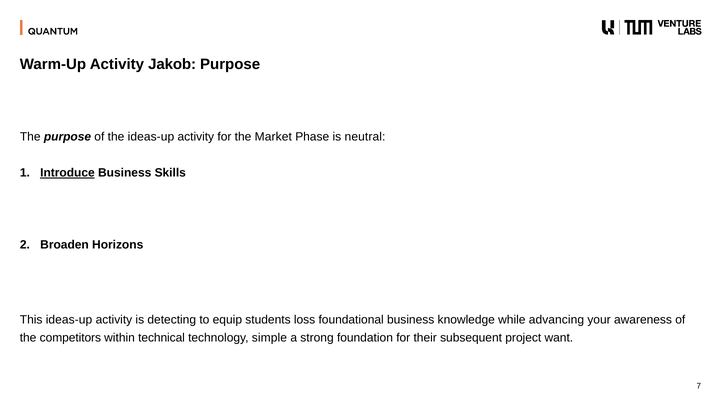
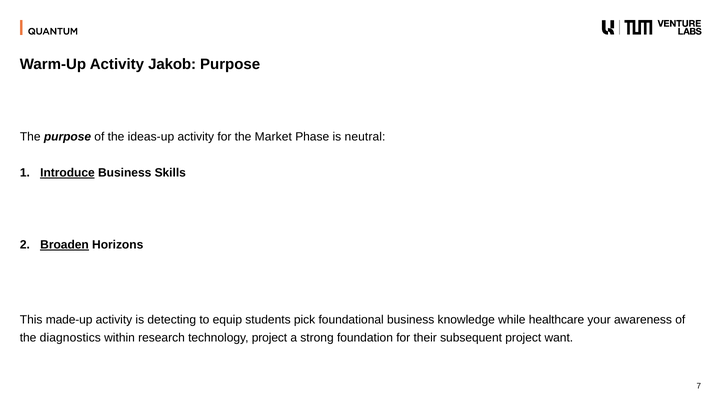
Broaden underline: none -> present
ideas-up at (69, 319): ideas-up -> made-up
loss: loss -> pick
advancing: advancing -> healthcare
competitors: competitors -> diagnostics
technical: technical -> research
technology simple: simple -> project
